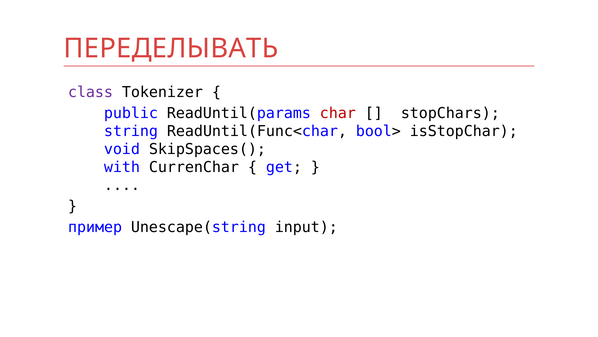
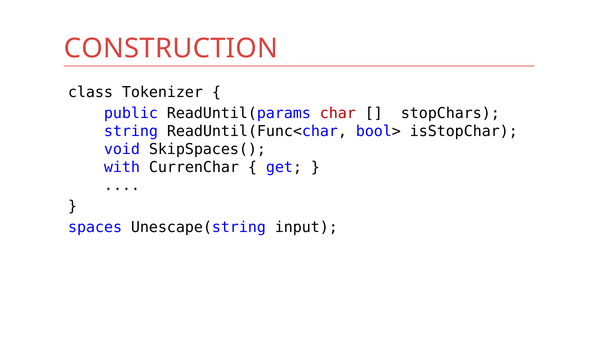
ПЕРЕДЕЛЫВАТЬ: ПЕРЕДЕЛЫВАТЬ -> CONSTRUCTION
class colour: purple -> black
пример: пример -> spaces
